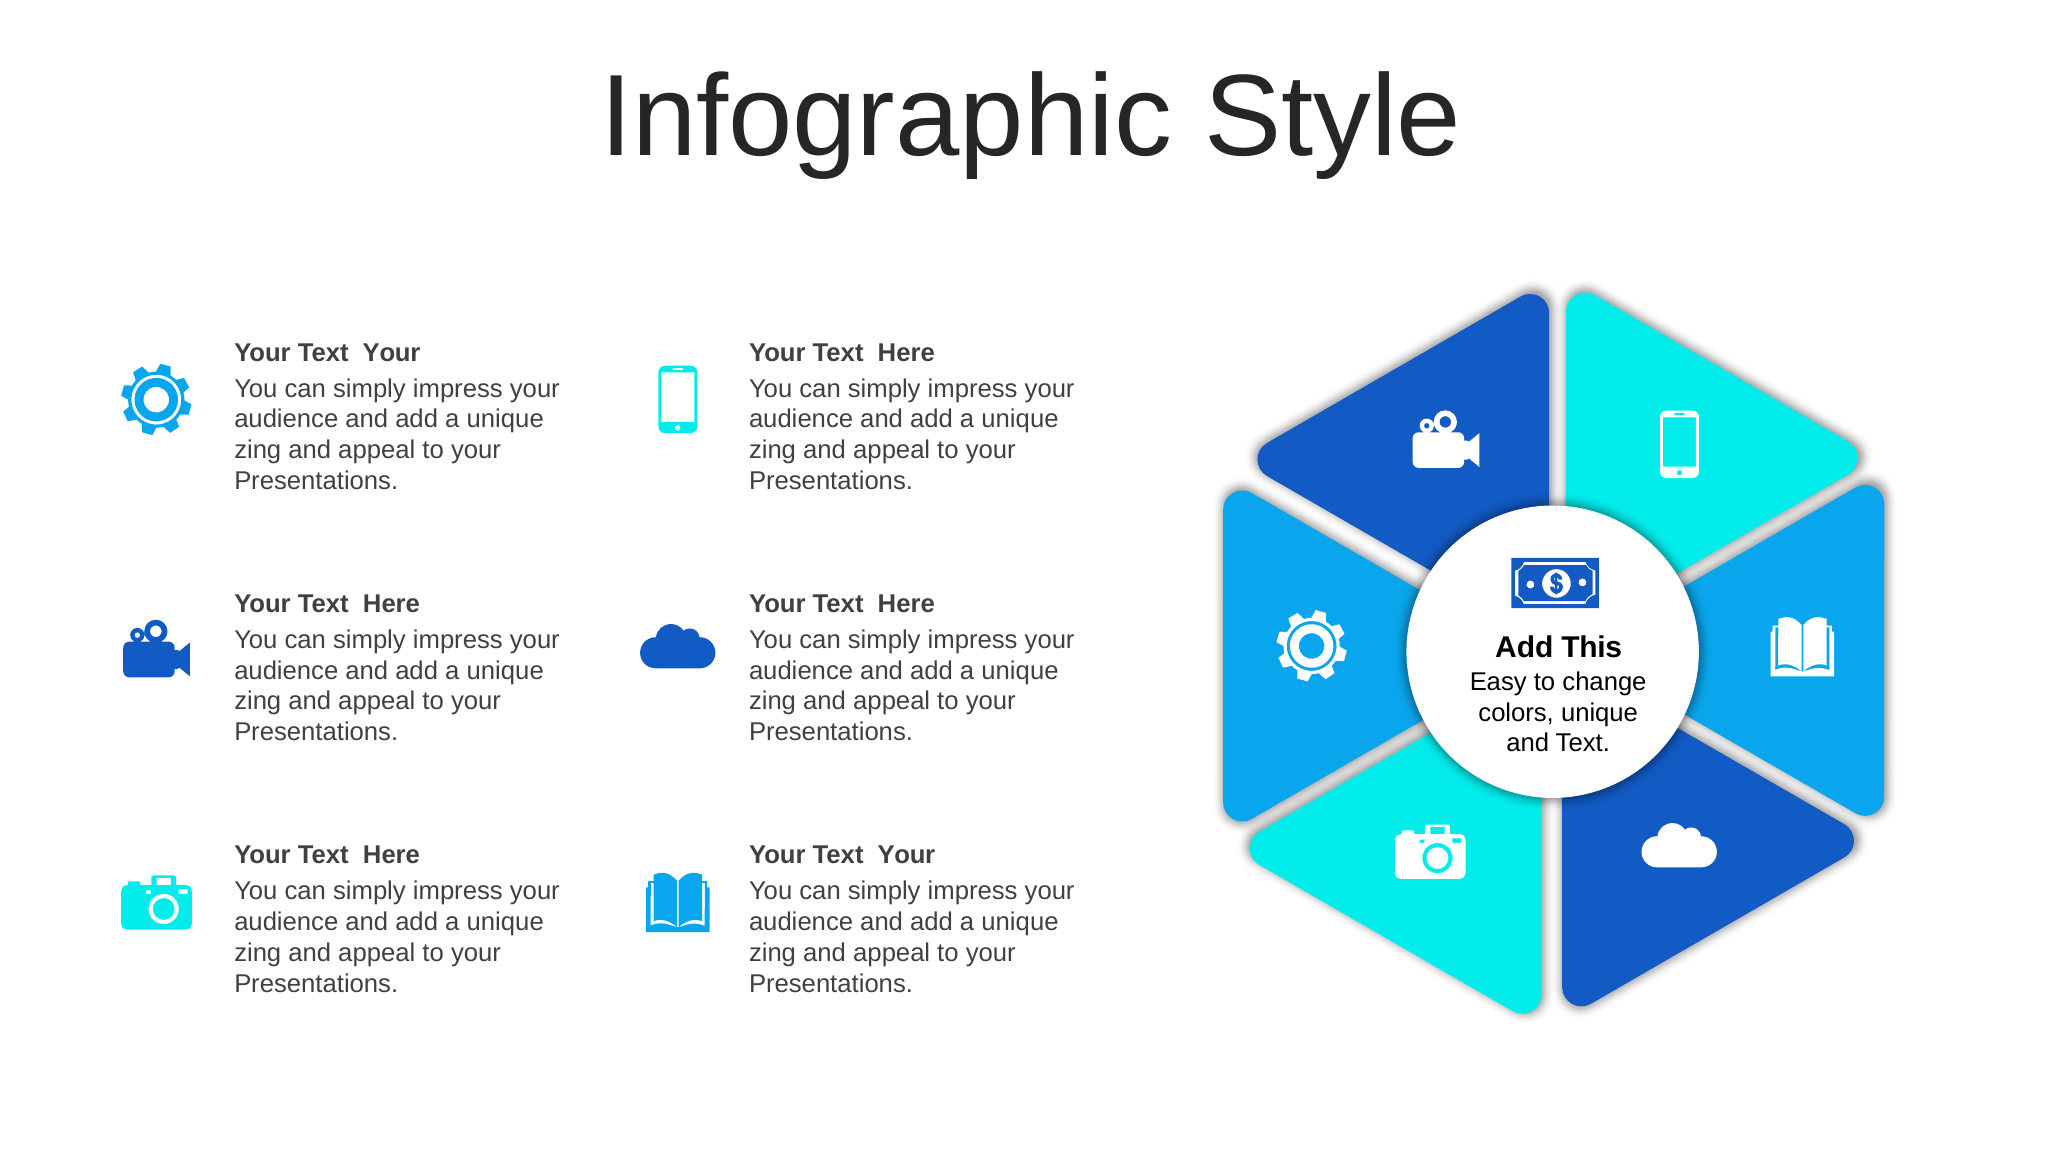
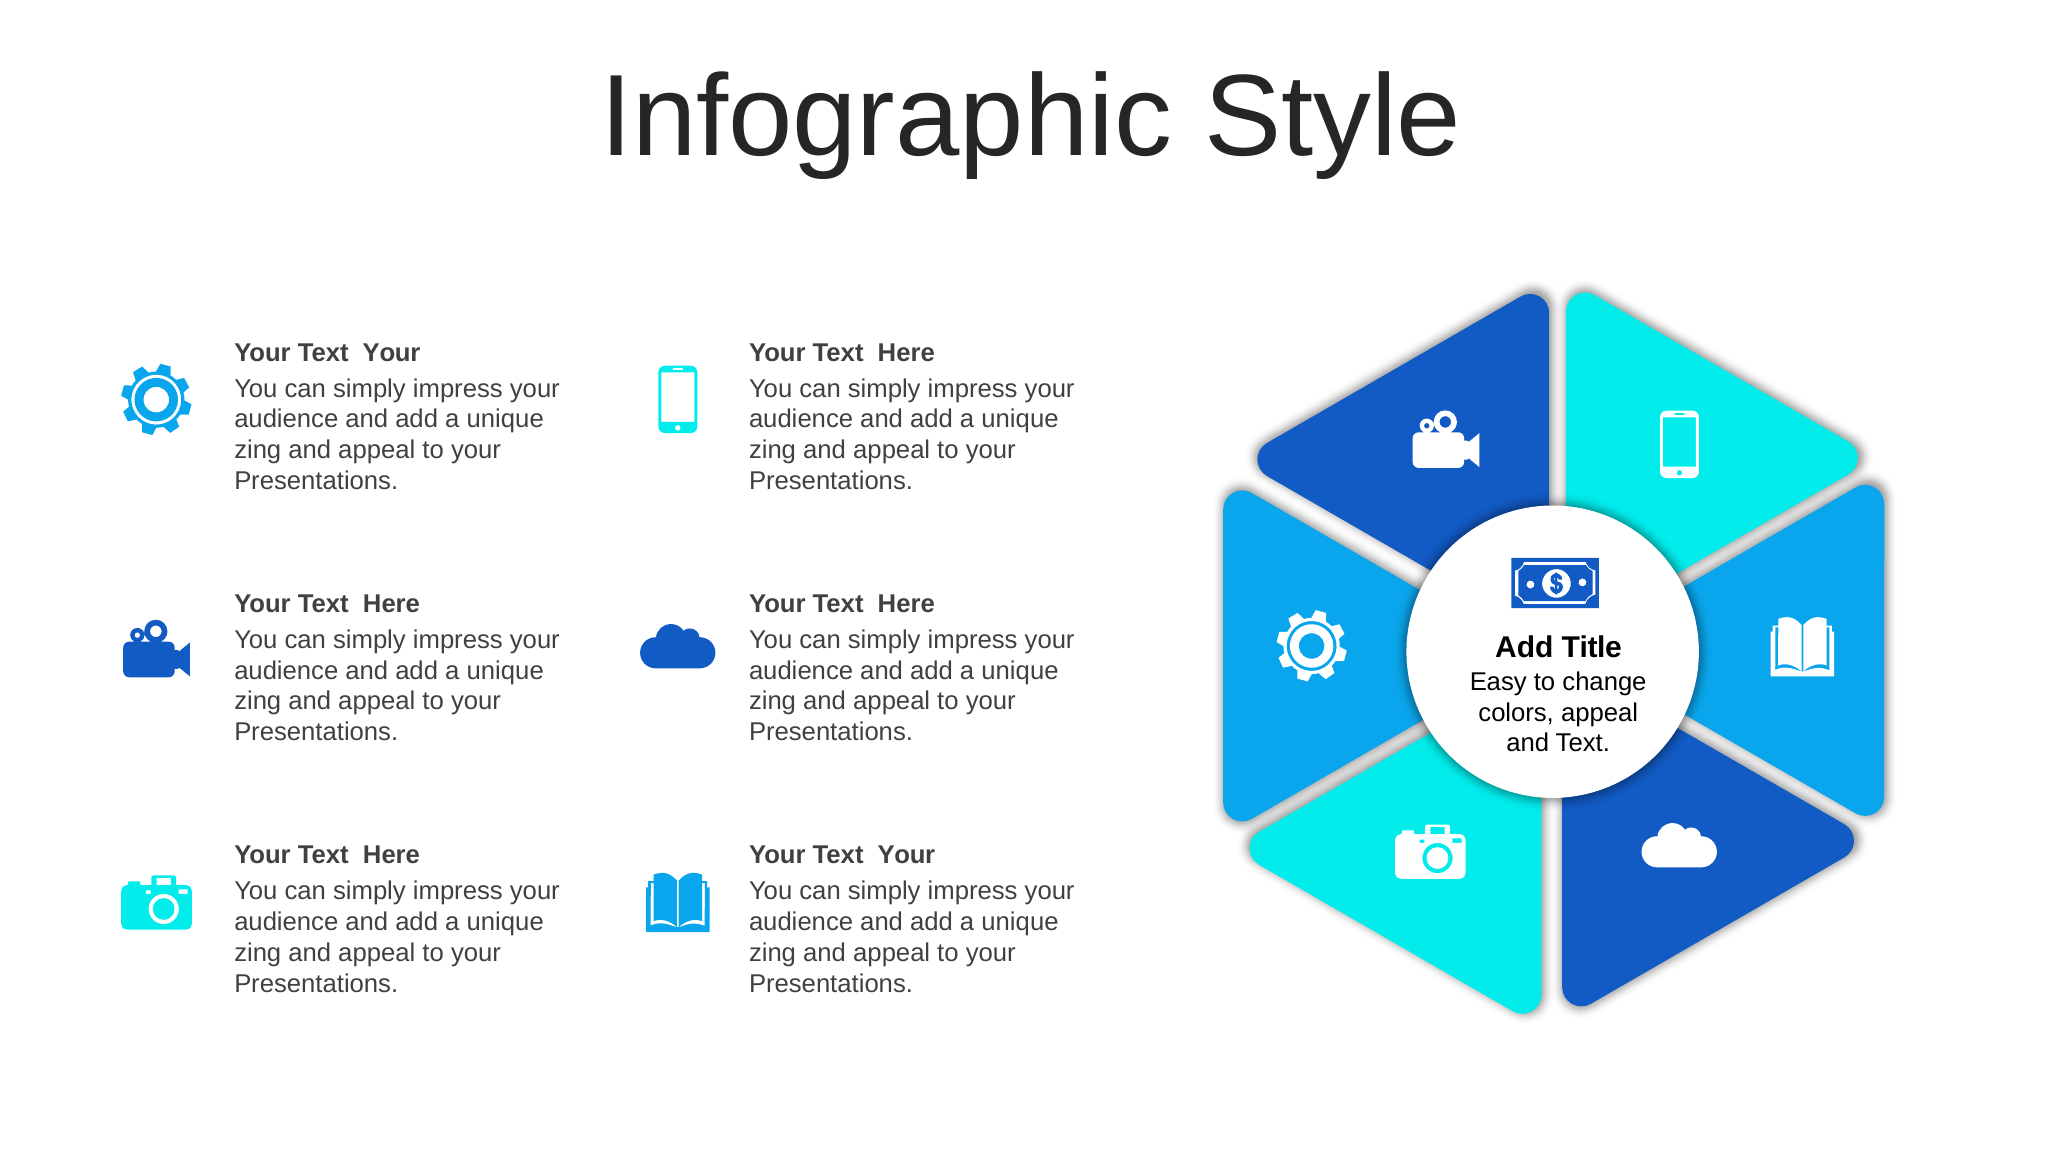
This: This -> Title
colors unique: unique -> appeal
